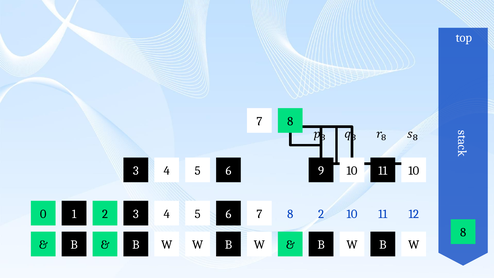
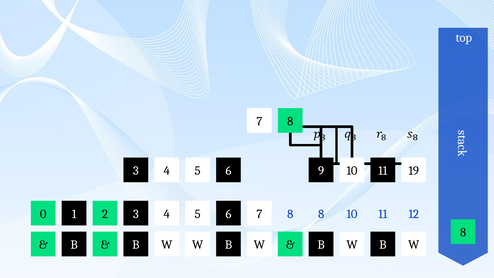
11 10: 10 -> 19
2 at (321, 214): 2 -> 8
